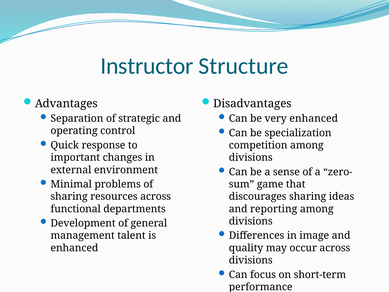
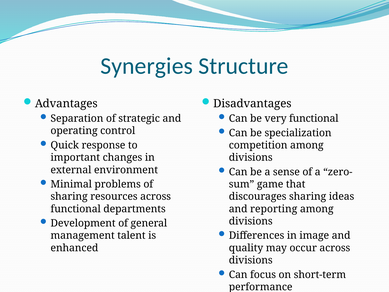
Instructor: Instructor -> Synergies
very enhanced: enhanced -> functional
